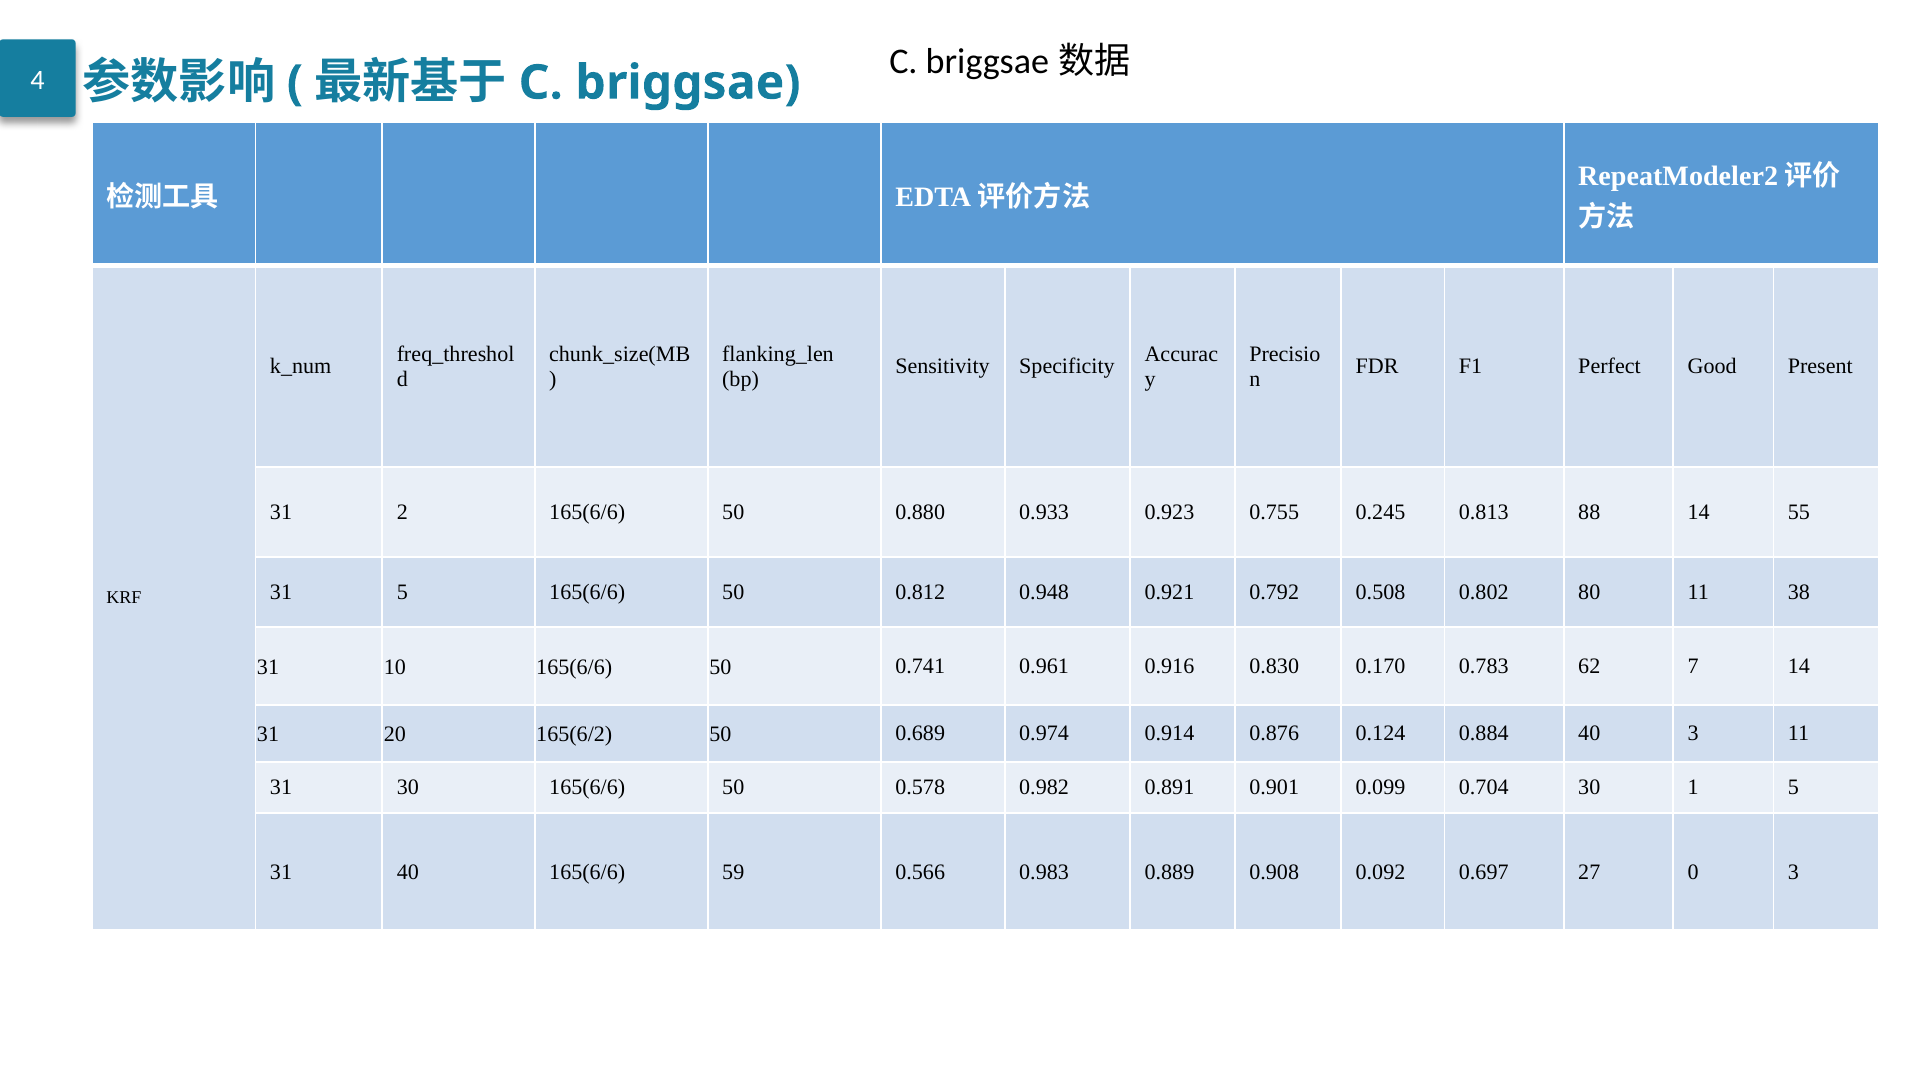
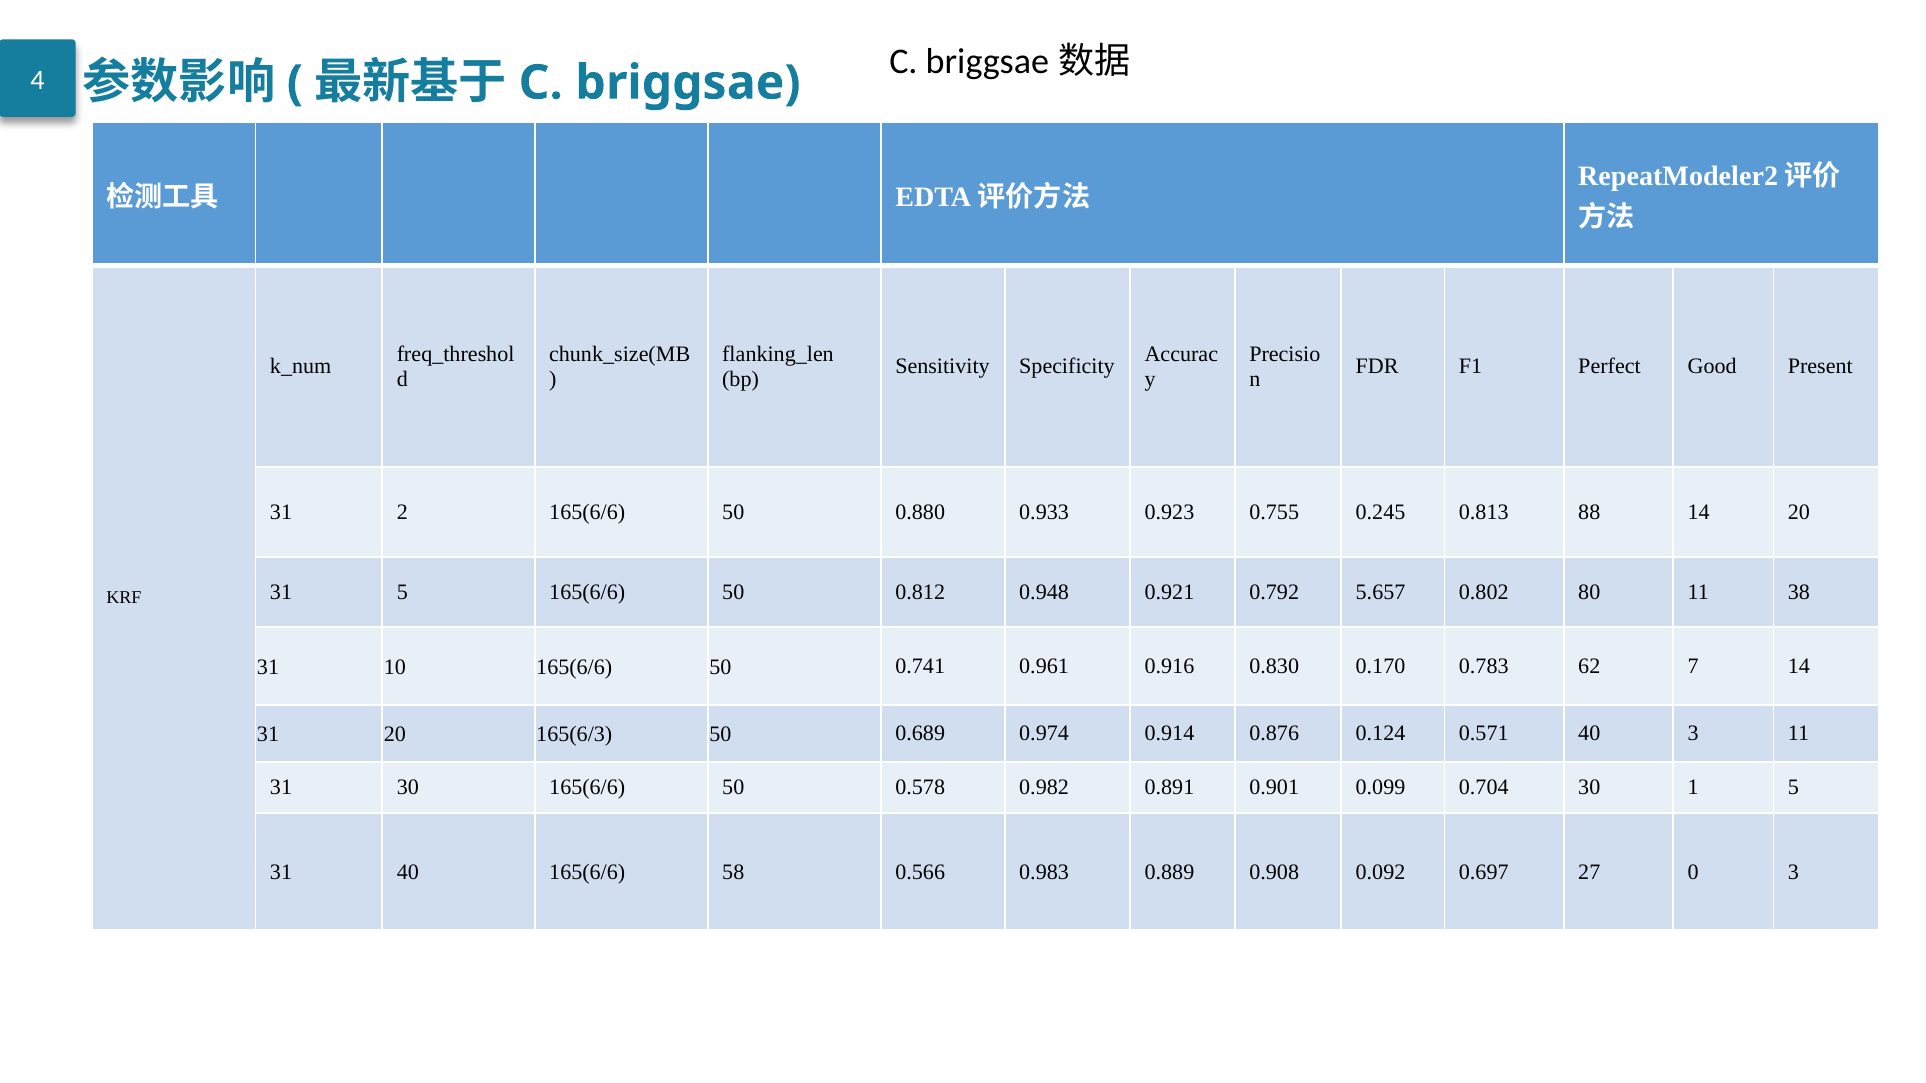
14 55: 55 -> 20
0.508: 0.508 -> 5.657
165(6/2: 165(6/2 -> 165(6/3
0.884: 0.884 -> 0.571
59: 59 -> 58
